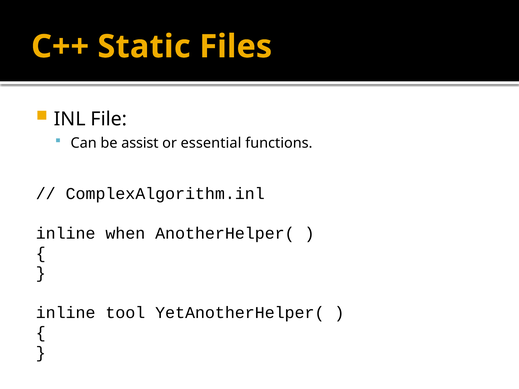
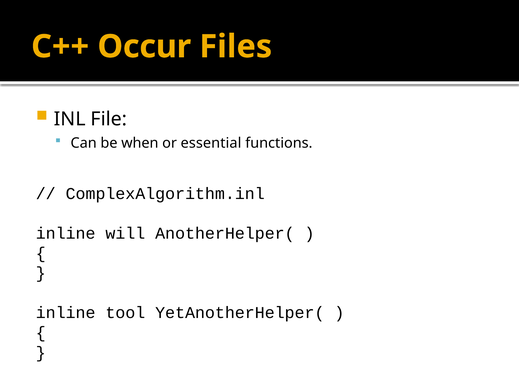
Static: Static -> Occur
assist: assist -> when
when: when -> will
